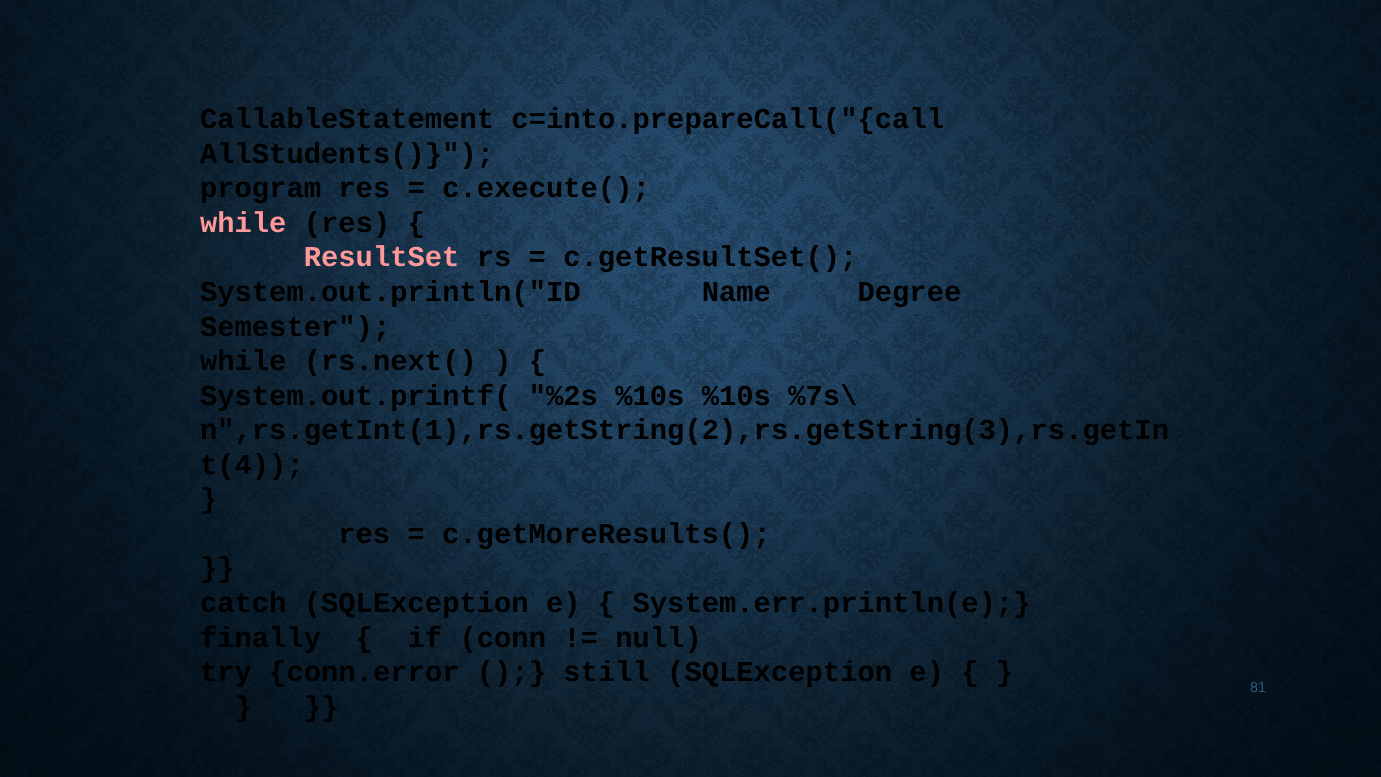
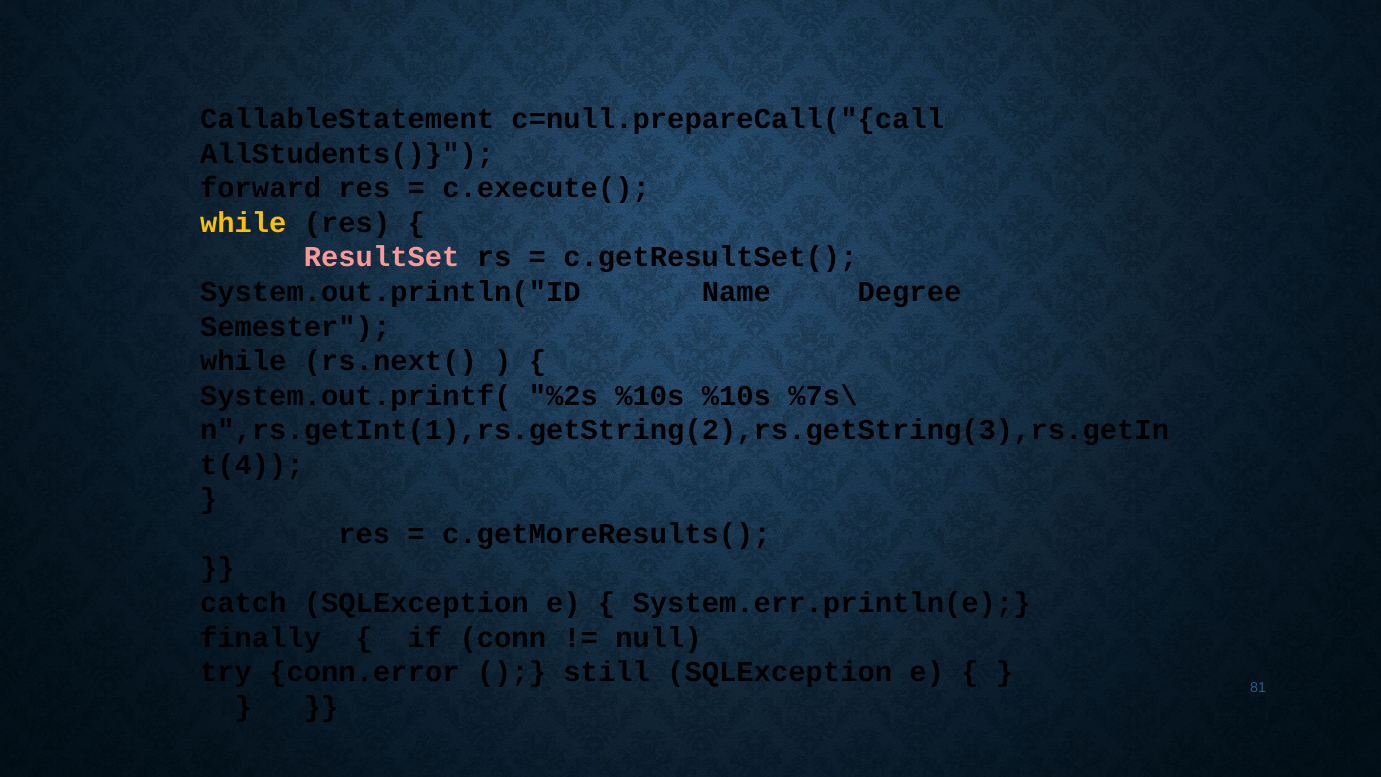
c=into.prepareCall("{call: c=into.prepareCall("{call -> c=null.prepareCall("{call
program: program -> forward
while at (243, 223) colour: pink -> yellow
